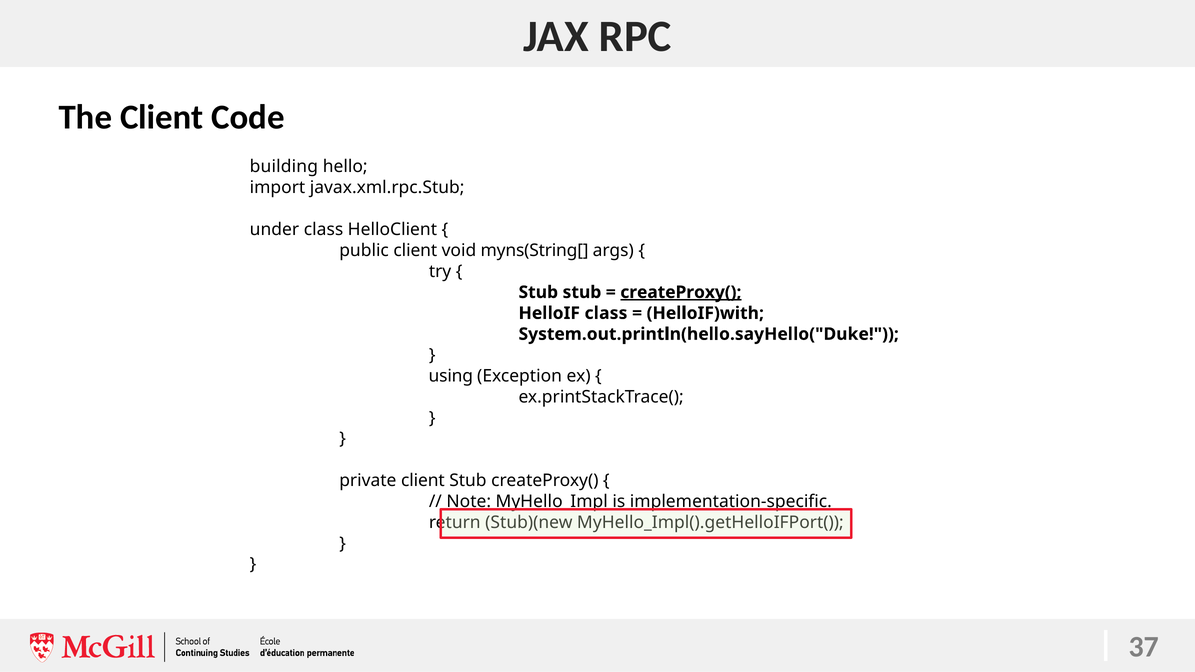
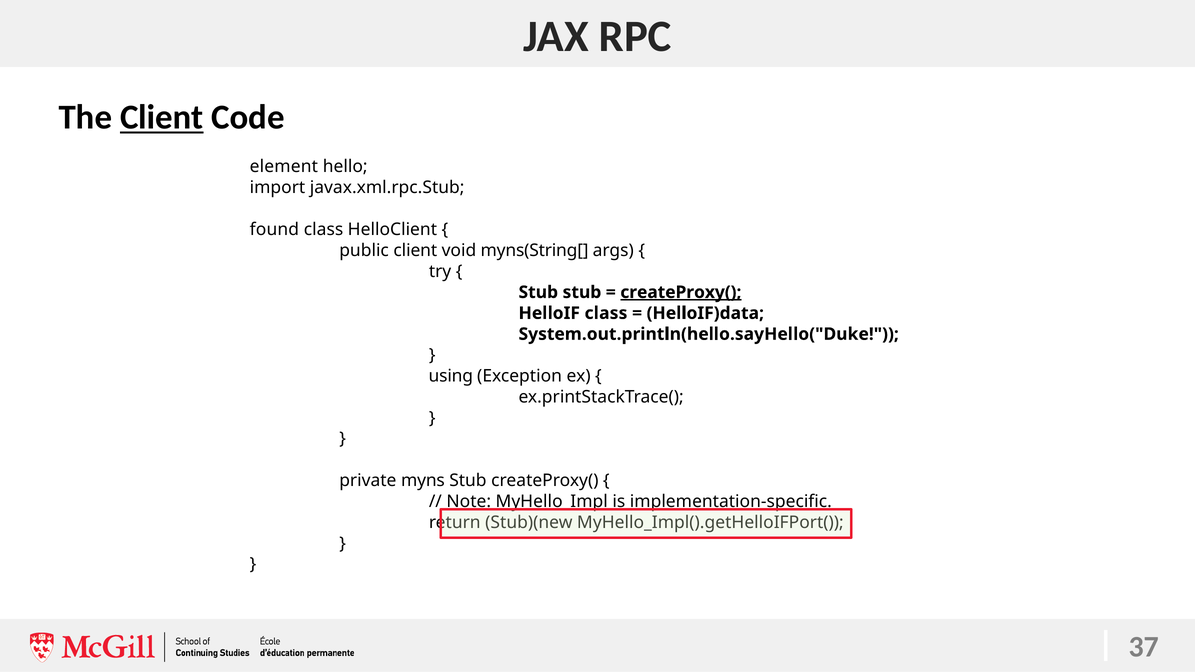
Client at (162, 117) underline: none -> present
building: building -> element
under: under -> found
HelloIF)with: HelloIF)with -> HelloIF)data
private client: client -> myns
